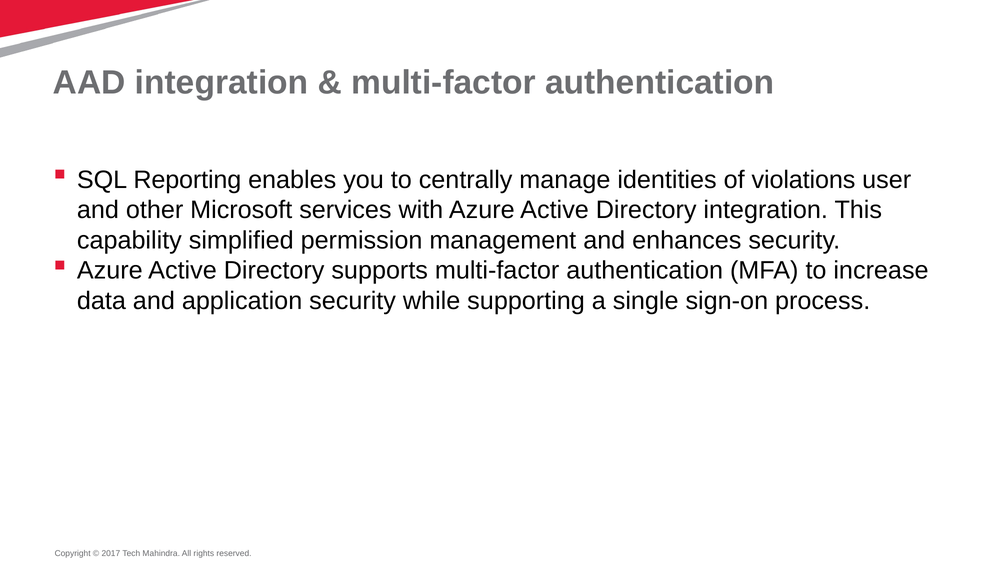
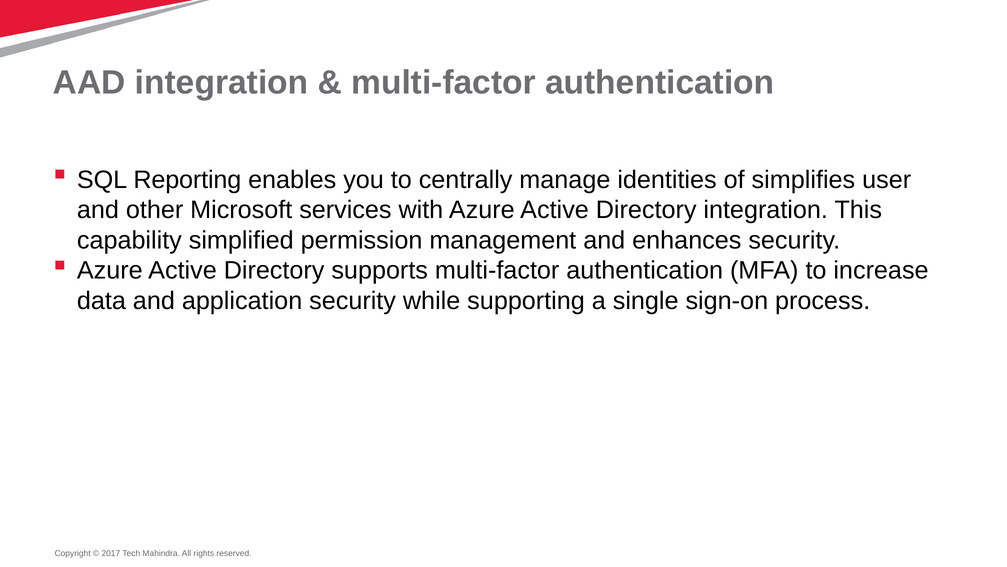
violations: violations -> simplifies
